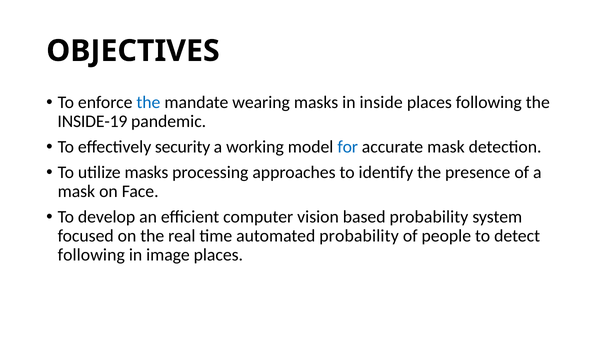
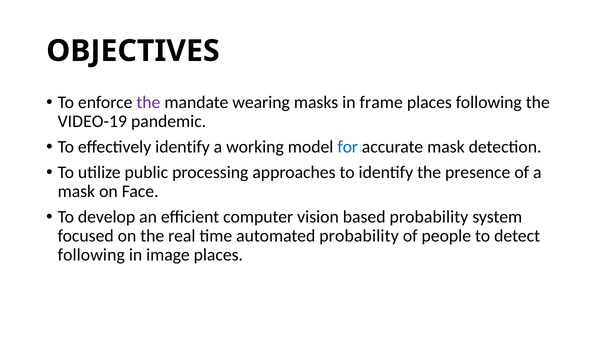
the at (148, 103) colour: blue -> purple
inside: inside -> frame
INSIDE-19: INSIDE-19 -> VIDEO-19
effectively security: security -> identify
utilize masks: masks -> public
